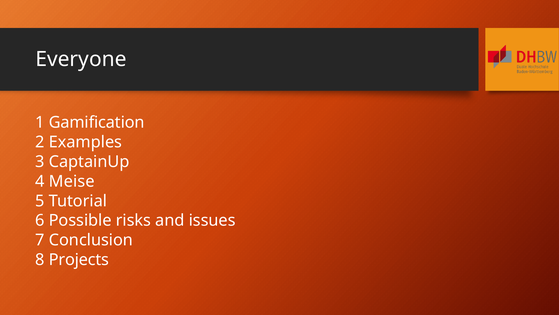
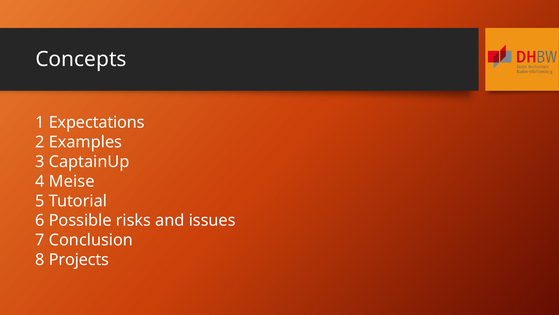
Everyone: Everyone -> Concepts
Gamification: Gamification -> Expectations
